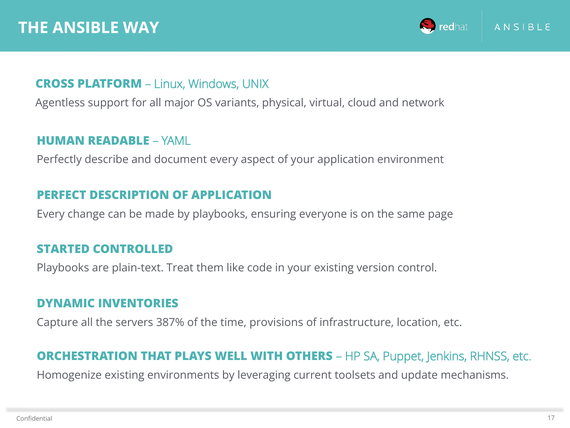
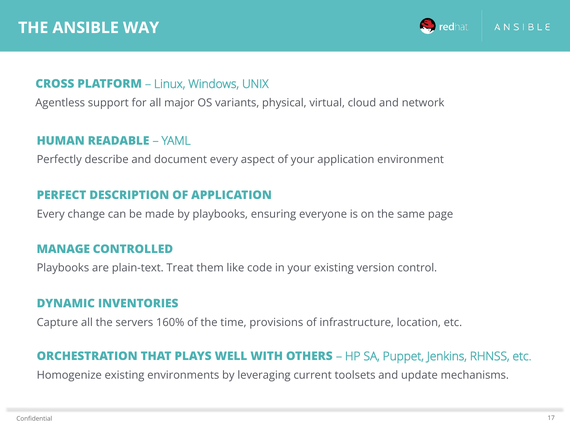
STARTED: STARTED -> MANAGE
387%: 387% -> 160%
